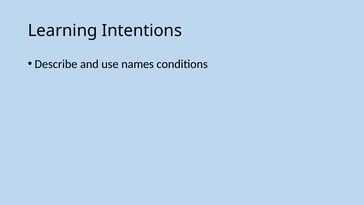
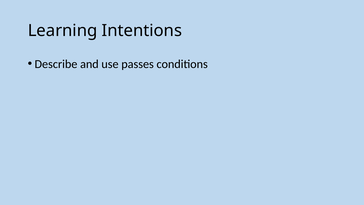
names: names -> passes
